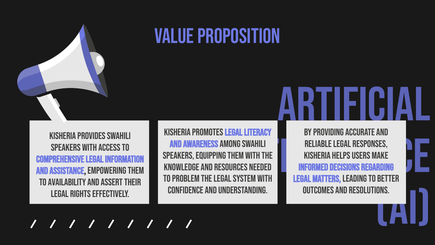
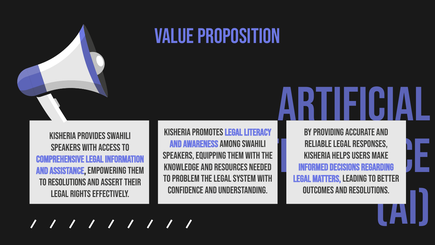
to availability: availability -> resolutions
